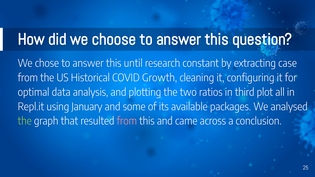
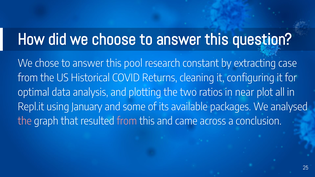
until: until -> pool
Growth: Growth -> Returns
third: third -> near
the at (25, 121) colour: light green -> pink
